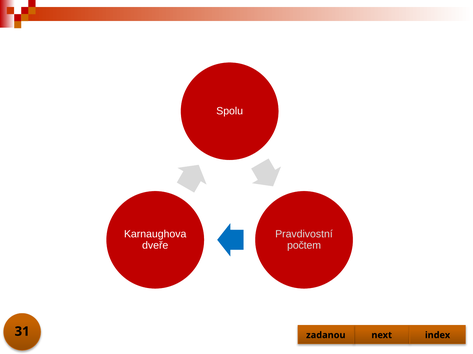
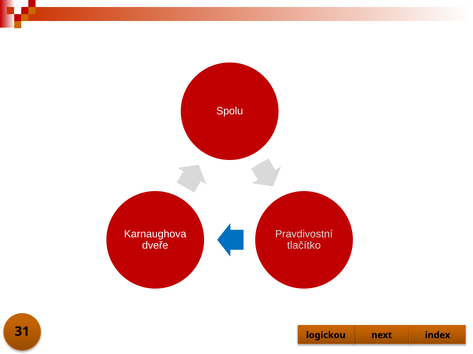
počtem: počtem -> tlačítko
zadanou: zadanou -> logickou
